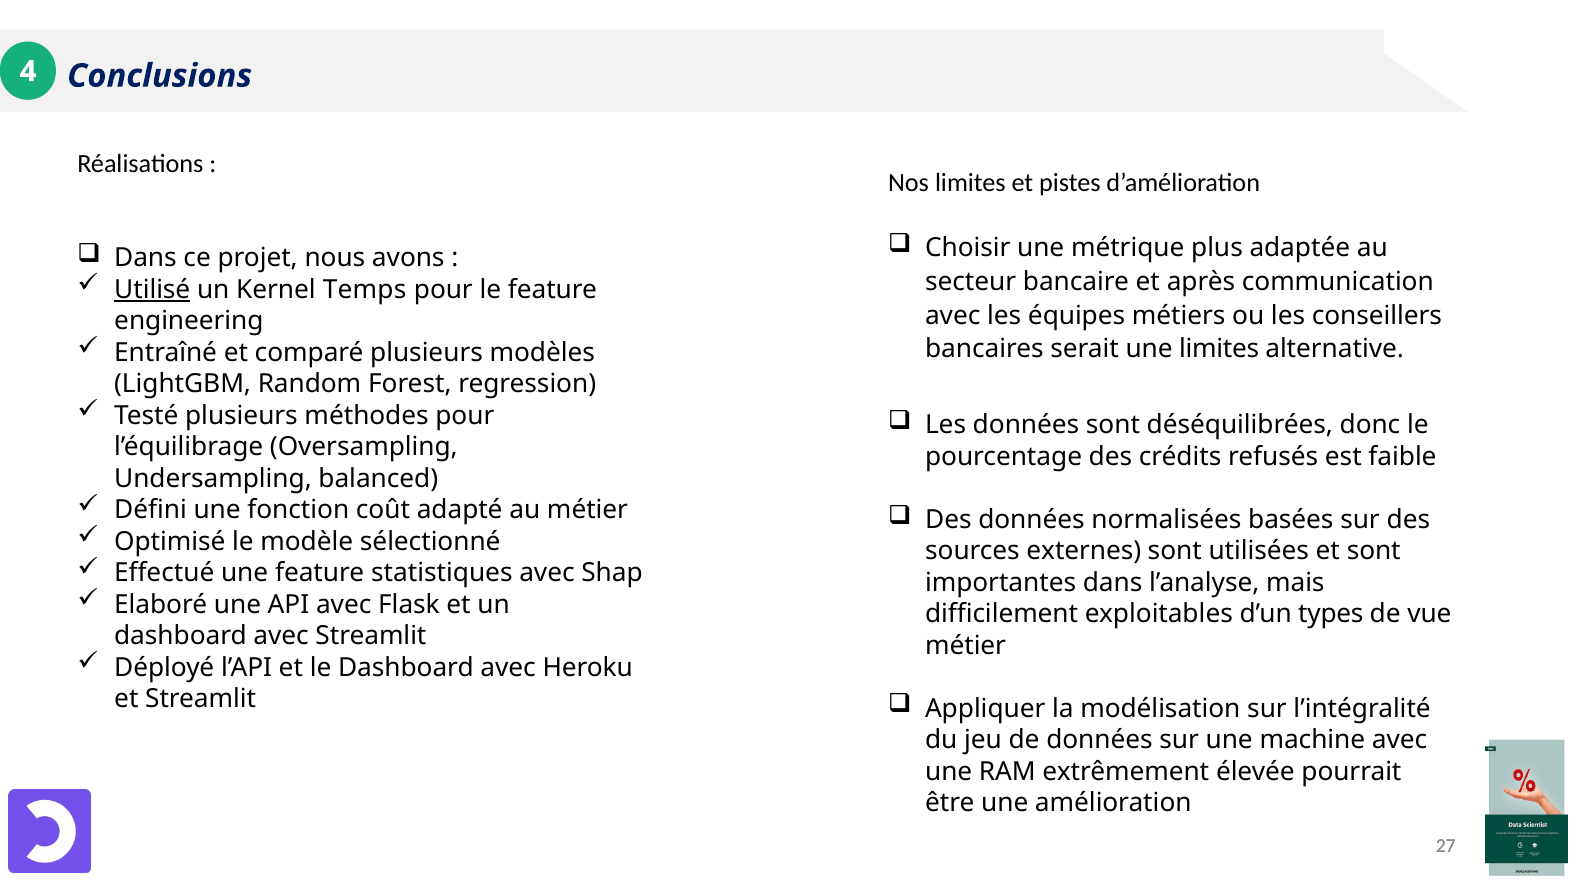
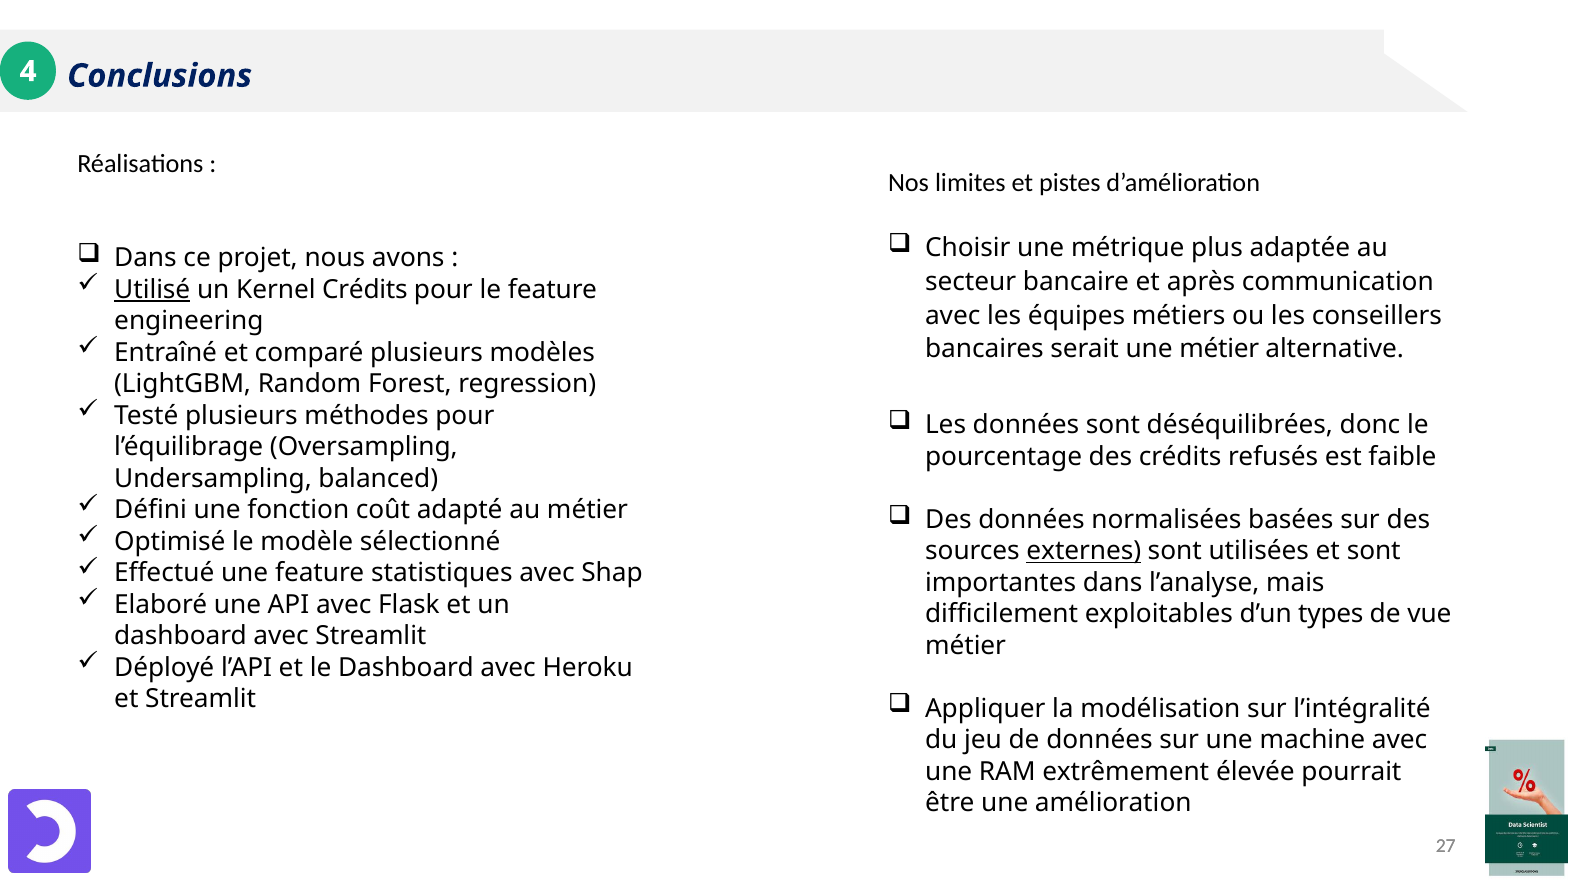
Kernel Temps: Temps -> Crédits
une limites: limites -> métier
externes underline: none -> present
